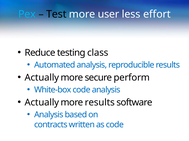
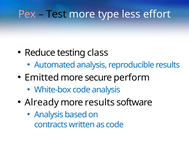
Pex colour: light blue -> pink
user: user -> type
Actually at (42, 78): Actually -> Emitted
Actually at (42, 103): Actually -> Already
